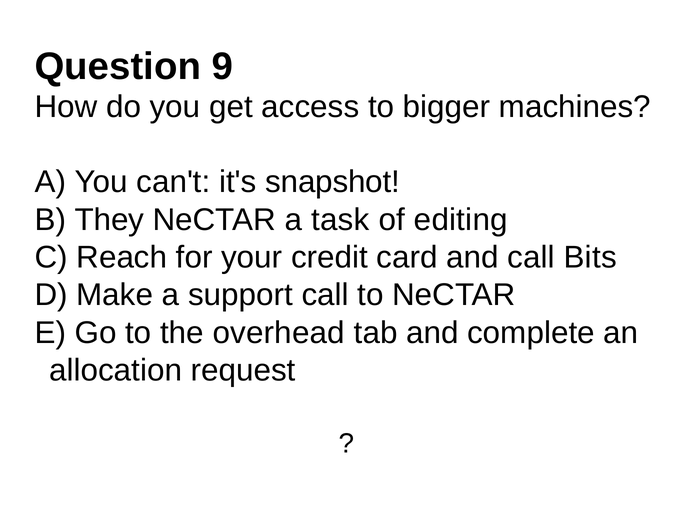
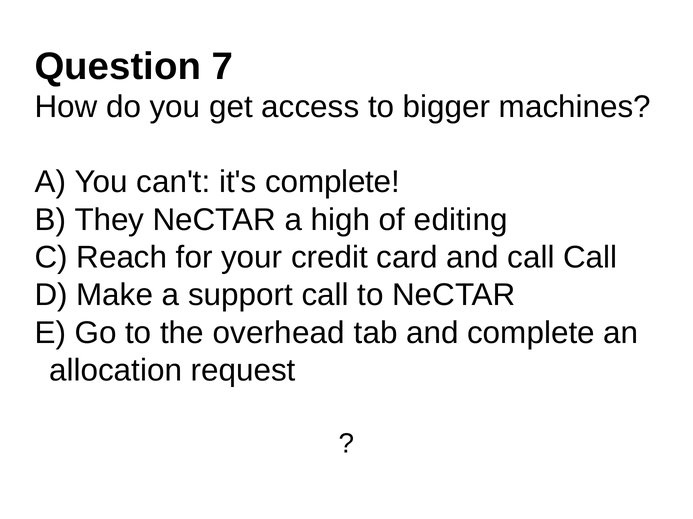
9: 9 -> 7
it's snapshot: snapshot -> complete
task: task -> high
call Bits: Bits -> Call
